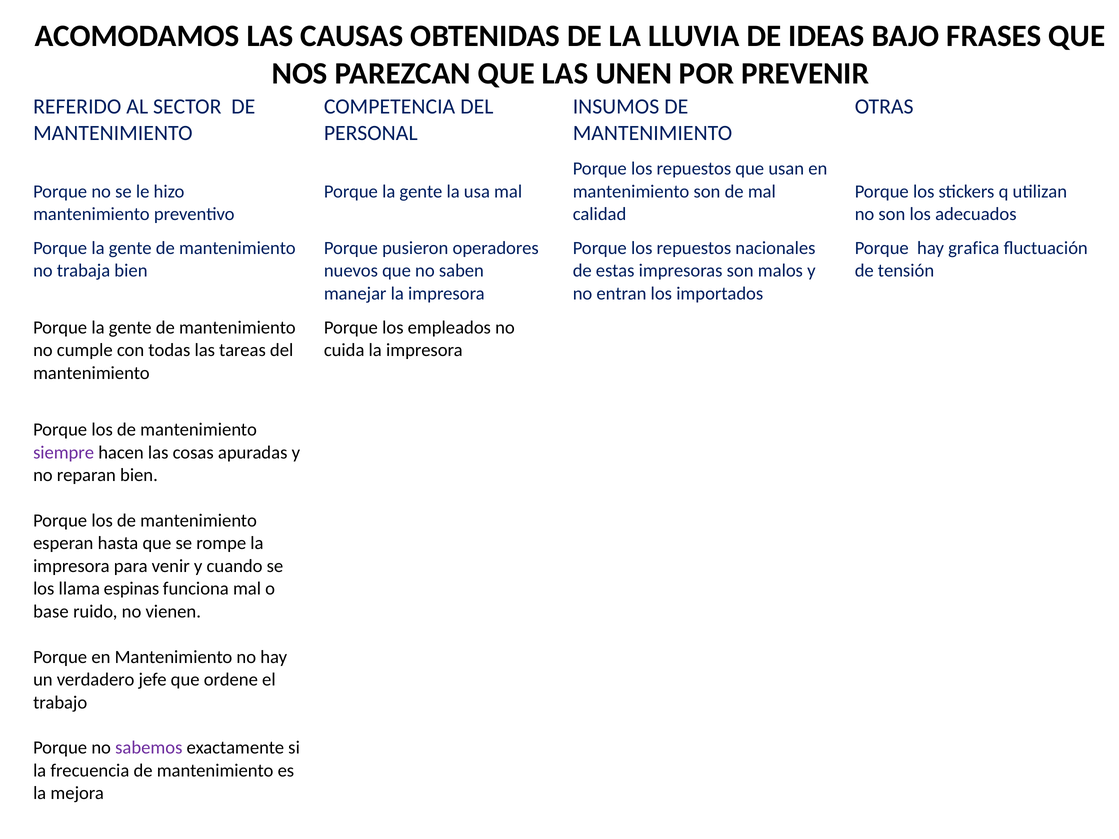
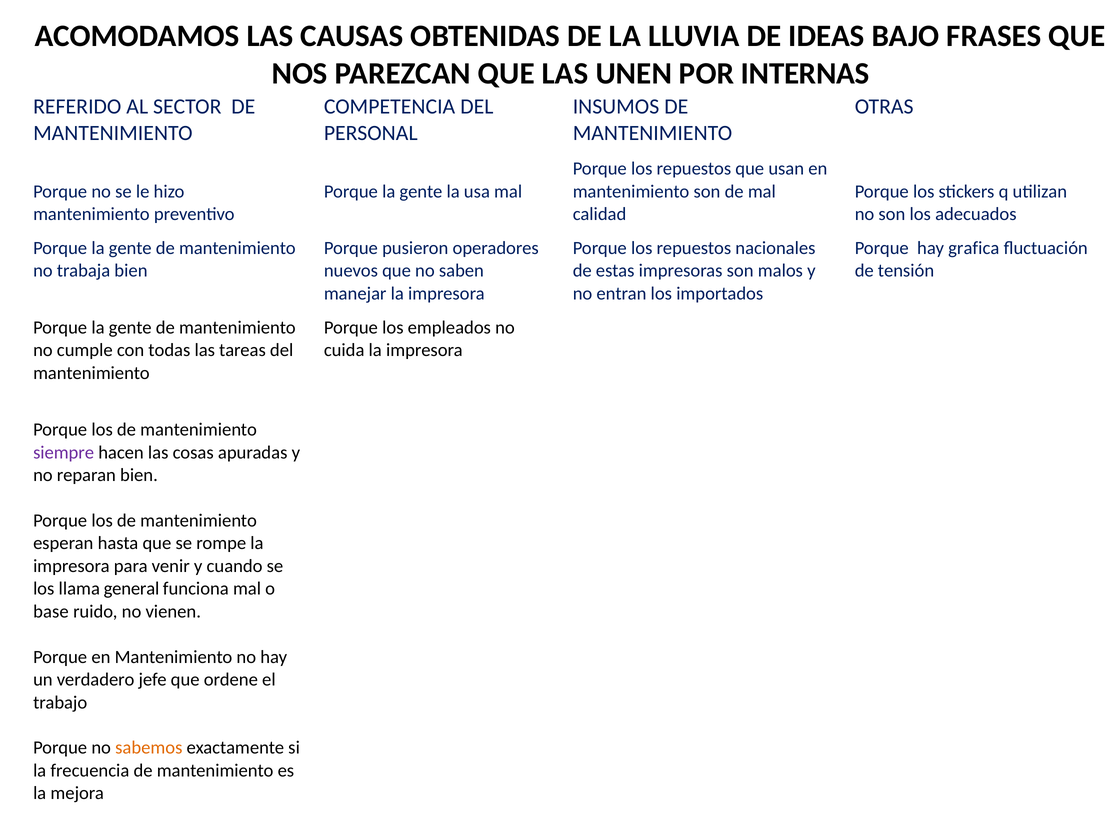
PREVENIR: PREVENIR -> INTERNAS
espinas: espinas -> general
sabemos colour: purple -> orange
